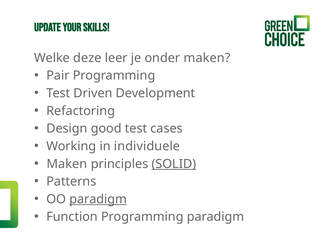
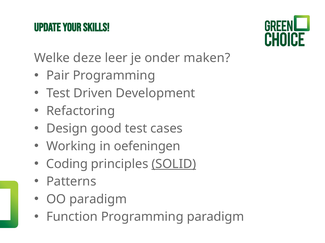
individuele: individuele -> oefeningen
Maken at (67, 164): Maken -> Coding
paradigm at (98, 200) underline: present -> none
